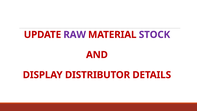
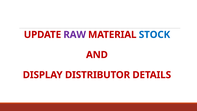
STOCK colour: purple -> blue
